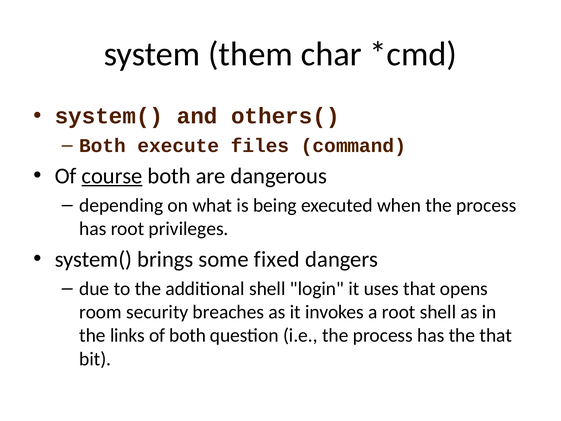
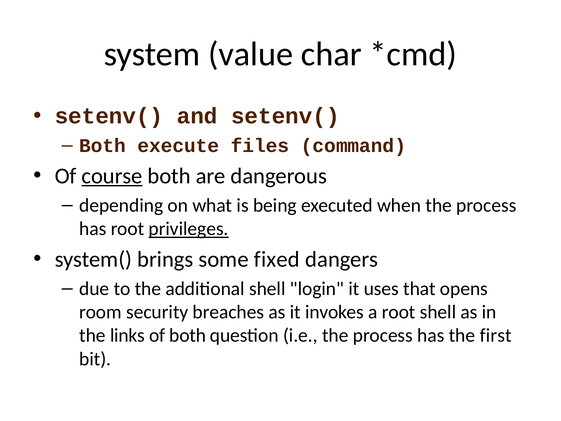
them: them -> value
system( at (109, 116): system( -> setenv(
and others(: others( -> setenv(
privileges underline: none -> present
the that: that -> first
